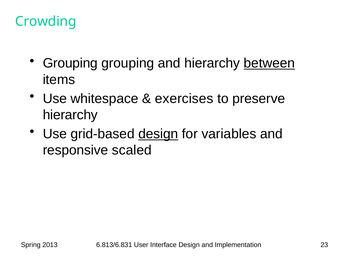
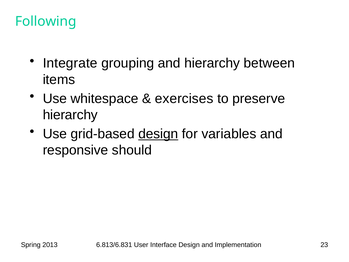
Crowding: Crowding -> Following
Grouping at (70, 63): Grouping -> Integrate
between underline: present -> none
scaled: scaled -> should
